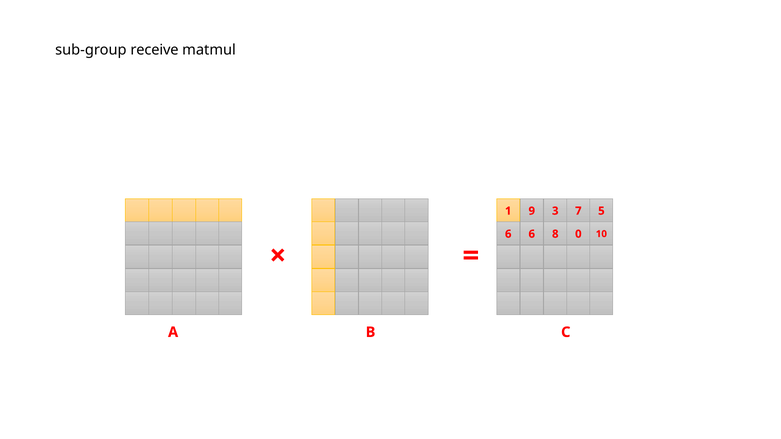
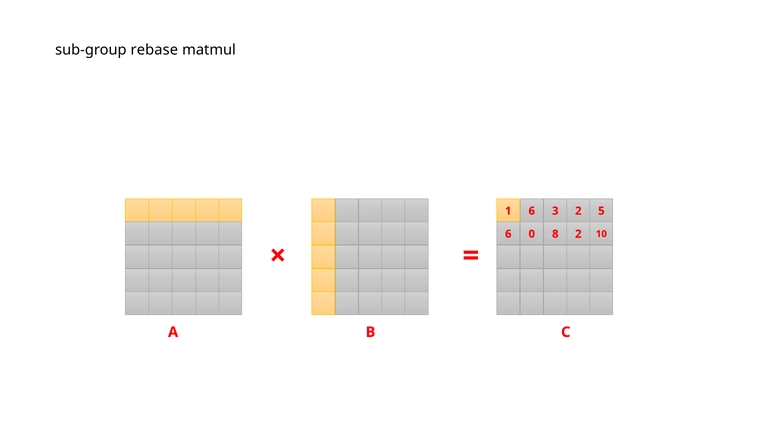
receive: receive -> rebase
1 9: 9 -> 6
3 7: 7 -> 2
6 6: 6 -> 0
8 0: 0 -> 2
